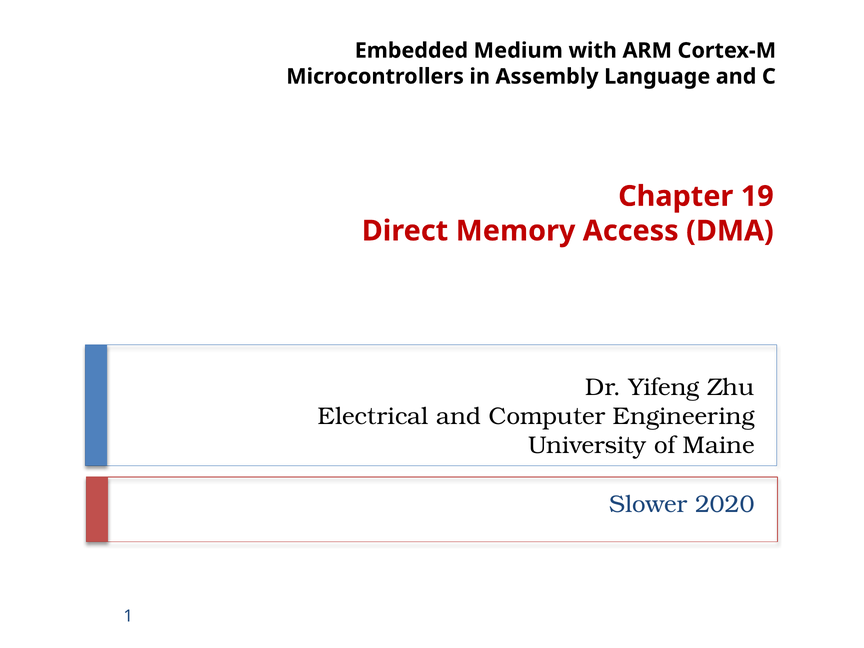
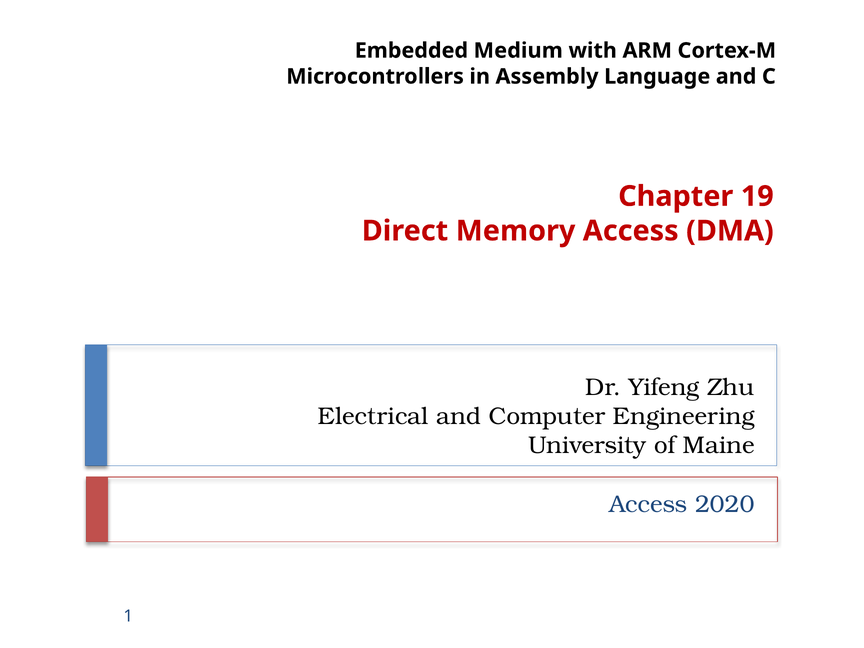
Slower at (648, 505): Slower -> Access
